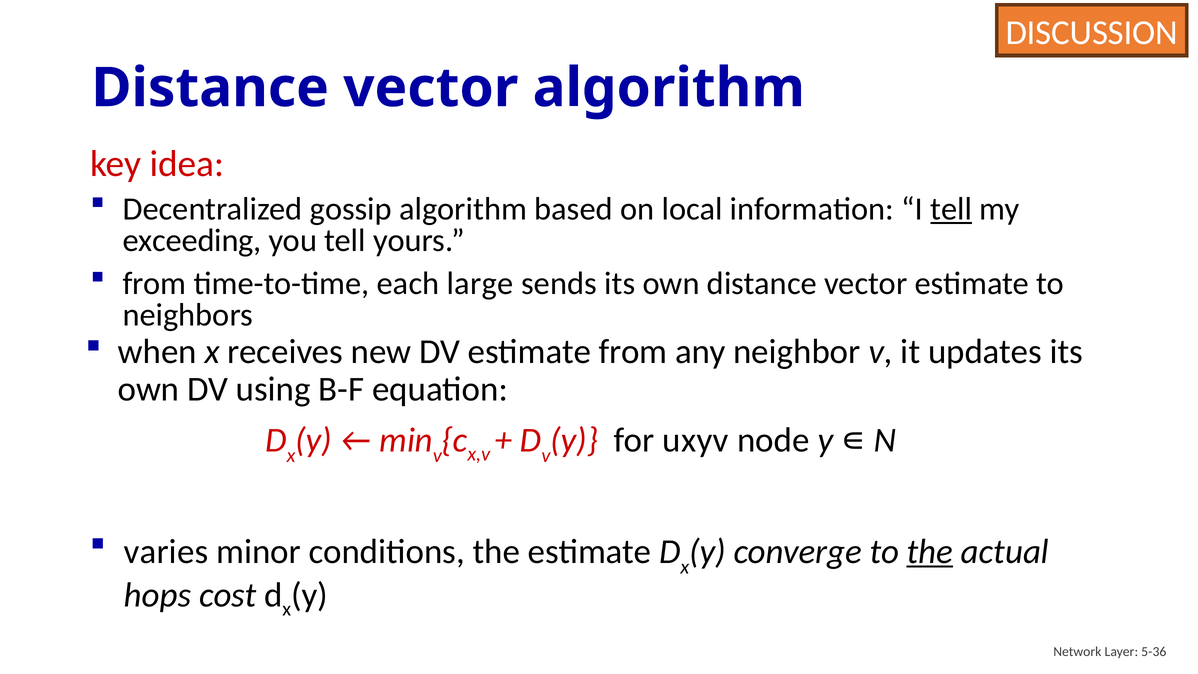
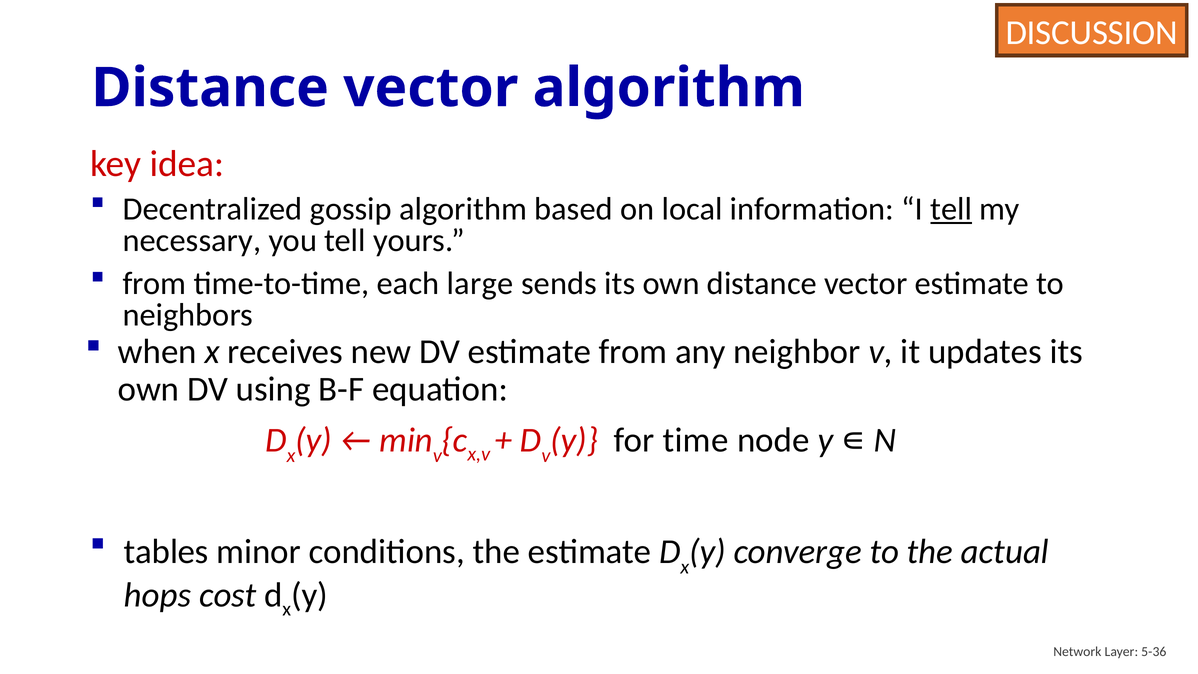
exceeding: exceeding -> necessary
uxyv: uxyv -> time
varies: varies -> tables
the at (930, 551) underline: present -> none
